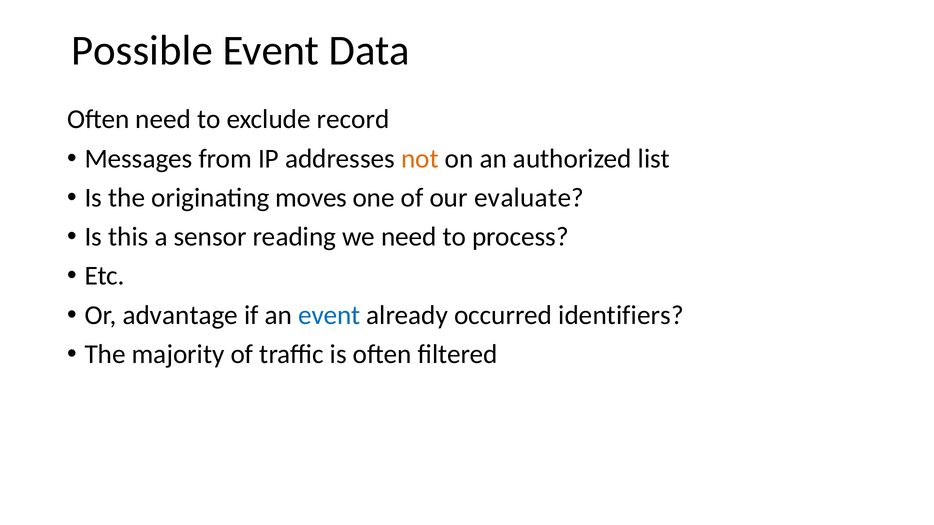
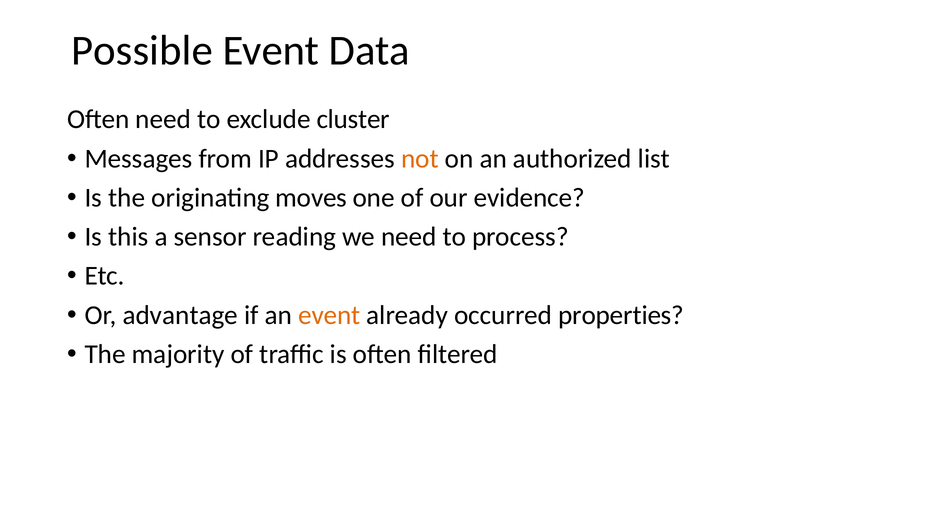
record: record -> cluster
evaluate: evaluate -> evidence
event at (329, 315) colour: blue -> orange
identifiers: identifiers -> properties
